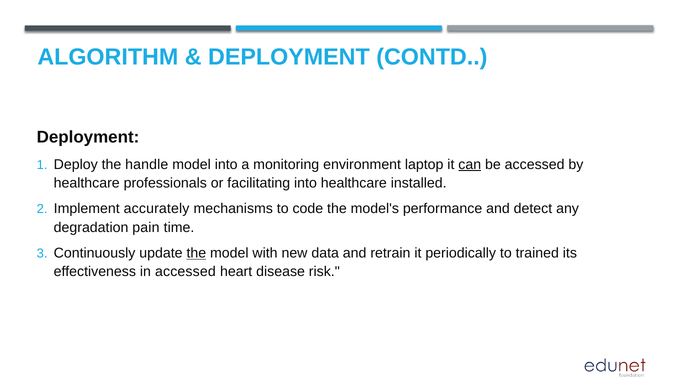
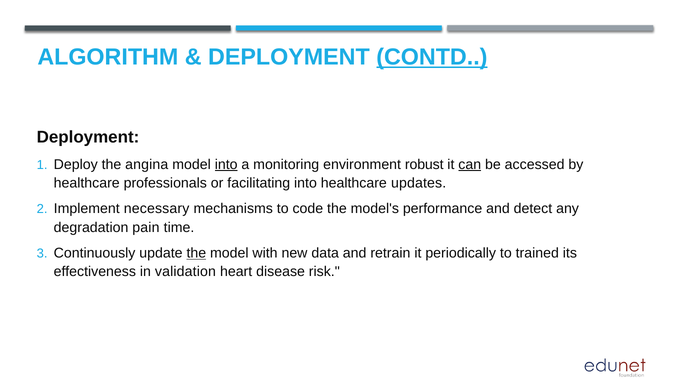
CONTD underline: none -> present
handle: handle -> angina
into at (226, 165) underline: none -> present
laptop: laptop -> robust
installed: installed -> updates
accurately: accurately -> necessary
in accessed: accessed -> validation
